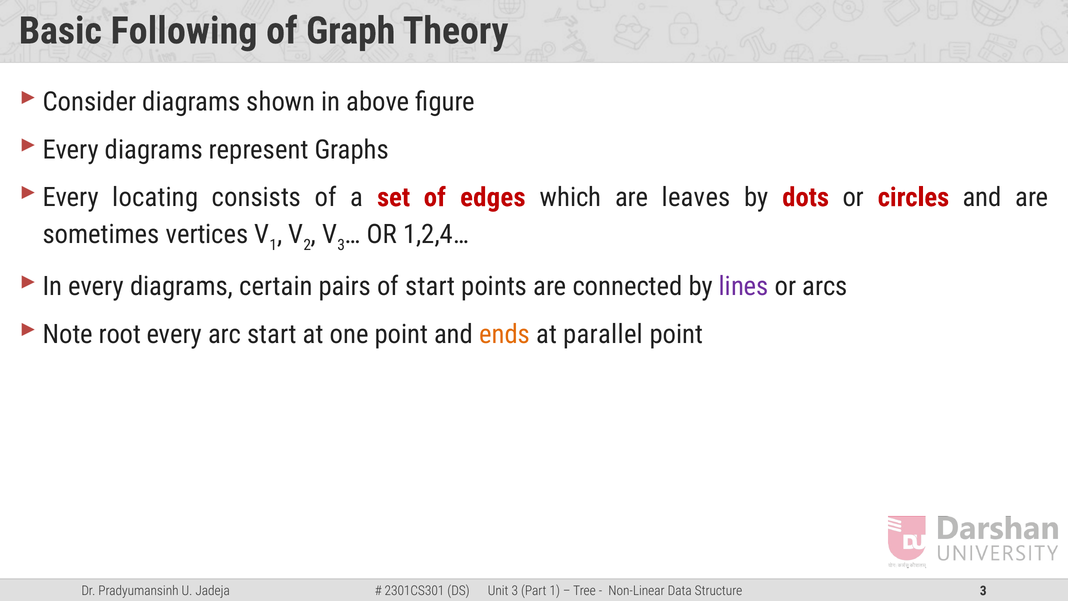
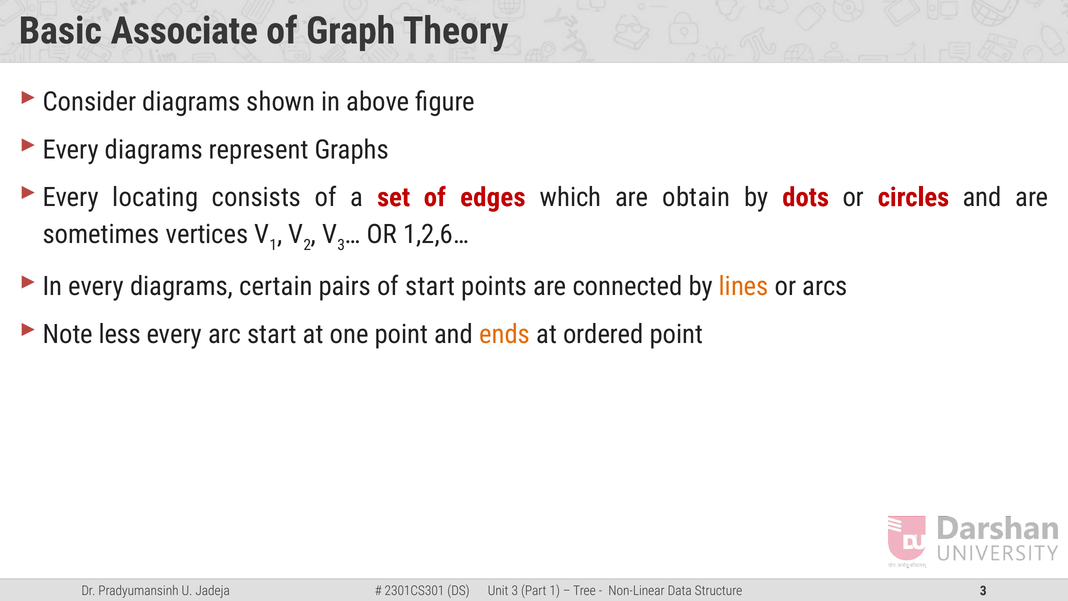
Following: Following -> Associate
leaves: leaves -> obtain
1,2,4…: 1,2,4… -> 1,2,6…
lines colour: purple -> orange
root: root -> less
parallel: parallel -> ordered
